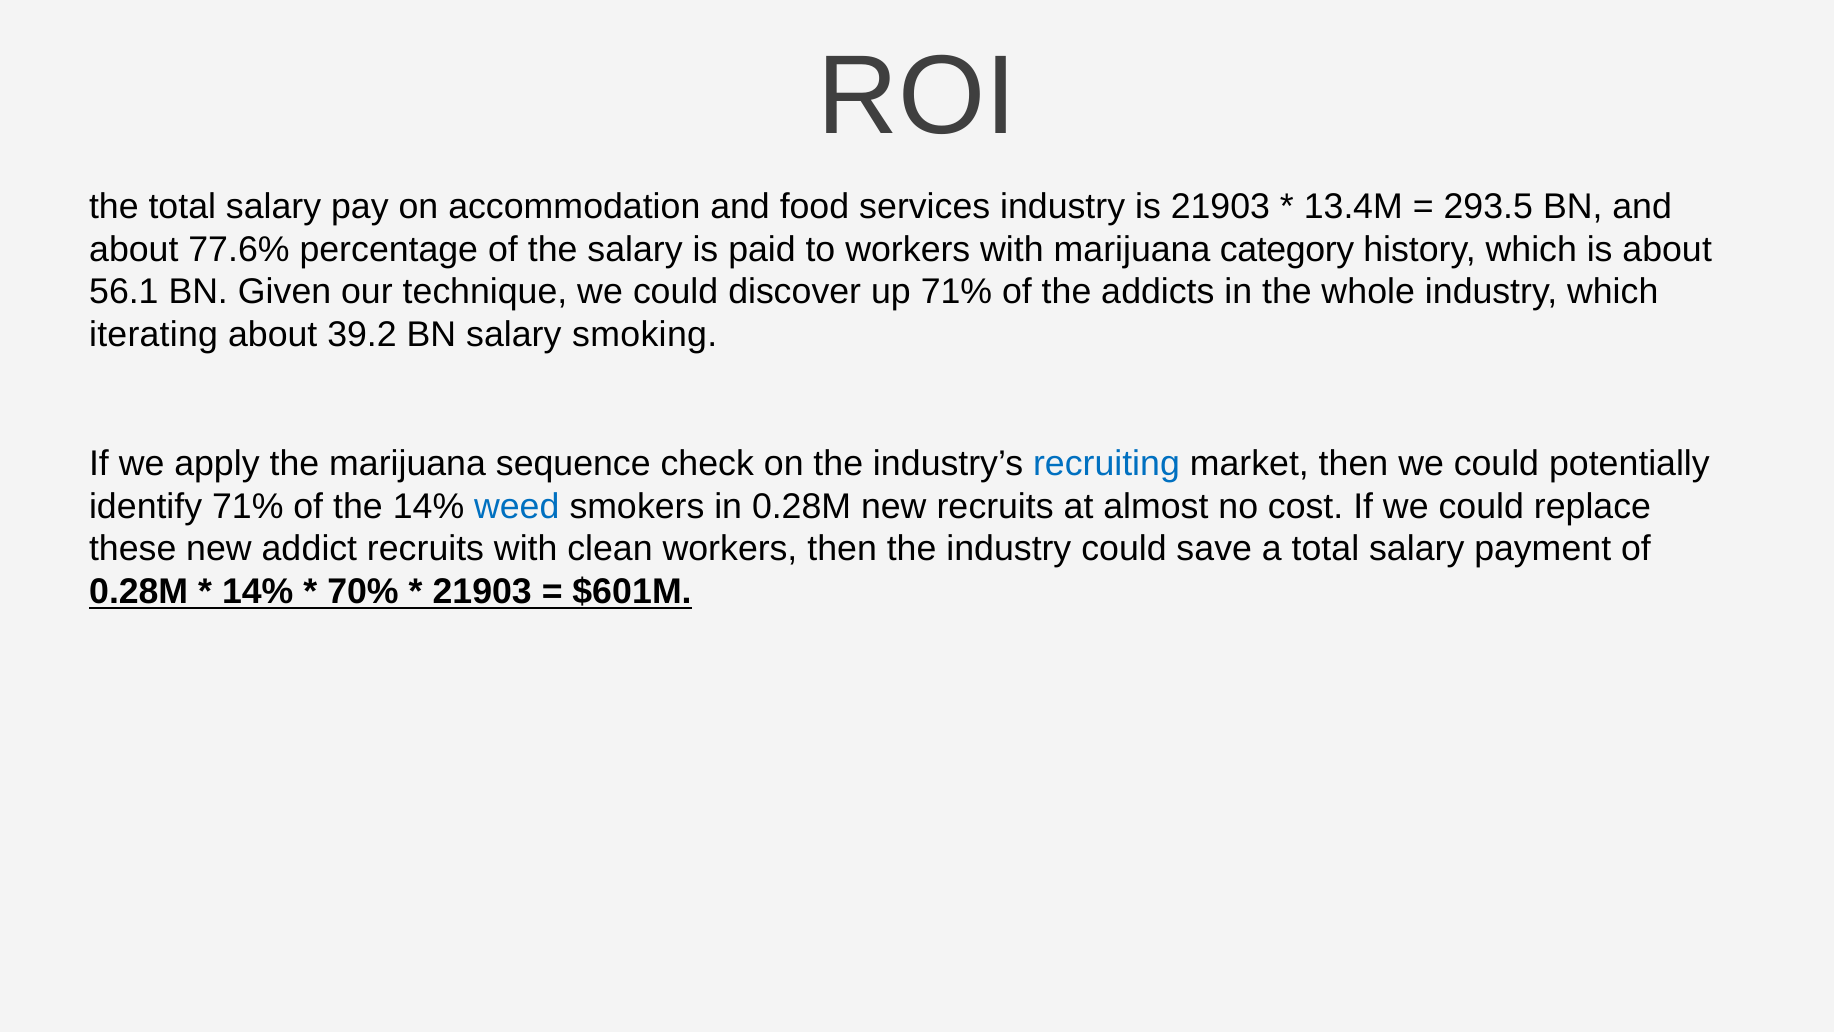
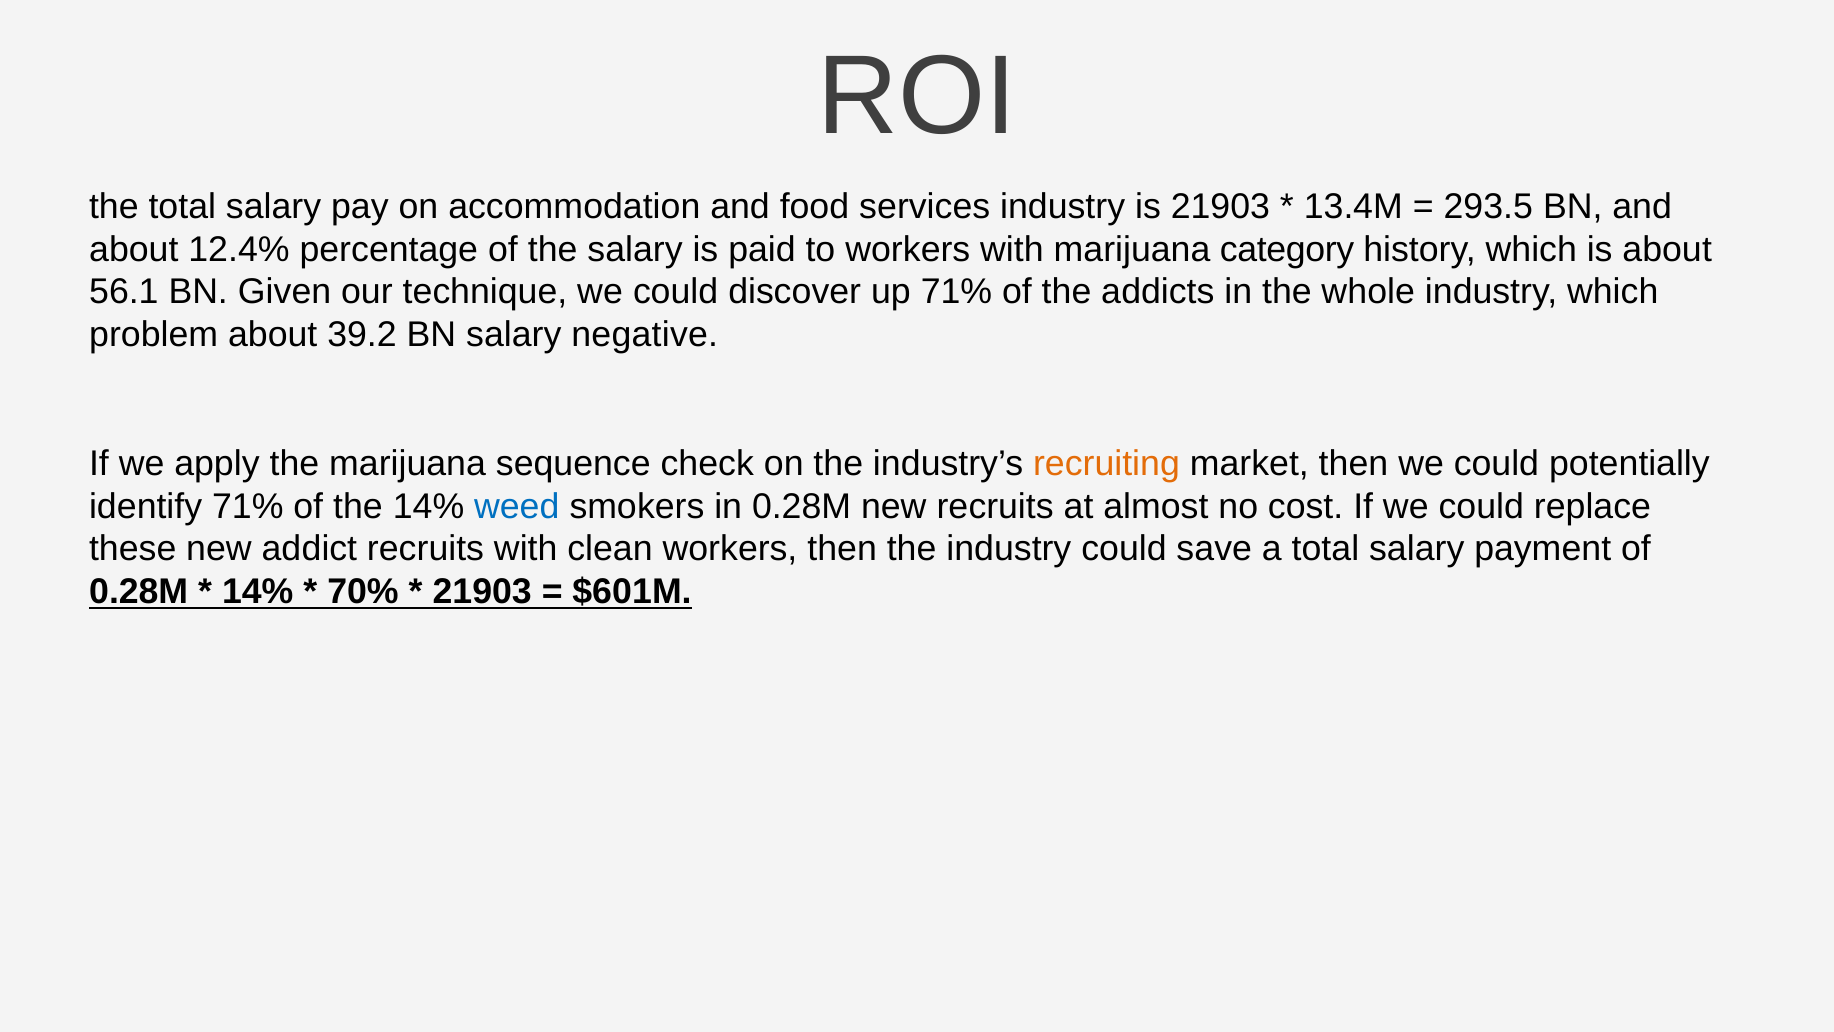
77.6%: 77.6% -> 12.4%
iterating: iterating -> problem
smoking: smoking -> negative
recruiting colour: blue -> orange
